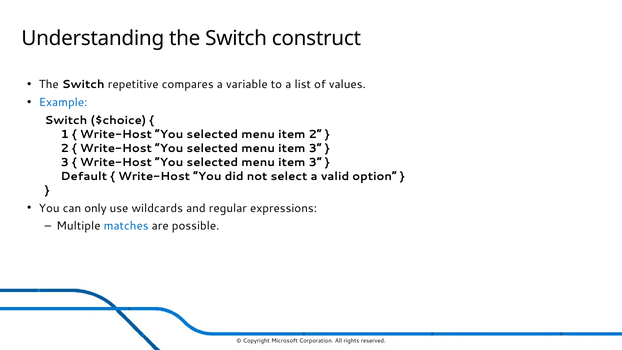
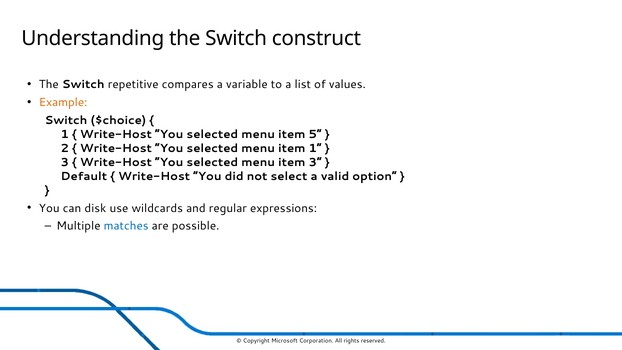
Example colour: blue -> orange
item 2: 2 -> 5
3 at (315, 148): 3 -> 1
only: only -> disk
